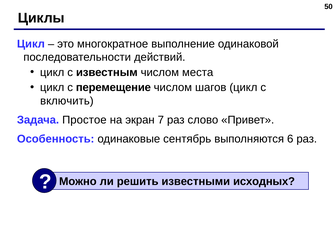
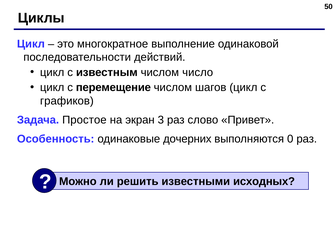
места: места -> число
включить: включить -> графиков
7: 7 -> 3
сентябрь: сентябрь -> дочерних
6: 6 -> 0
